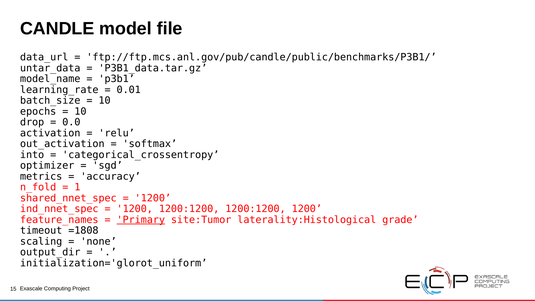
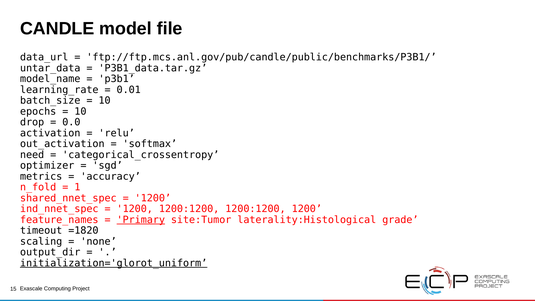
into: into -> need
=1808: =1808 -> =1820
initialization='glorot_uniform underline: none -> present
